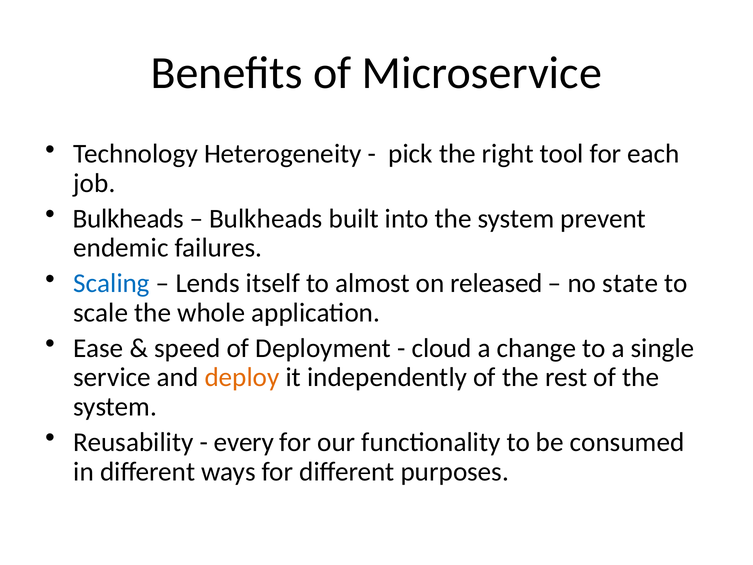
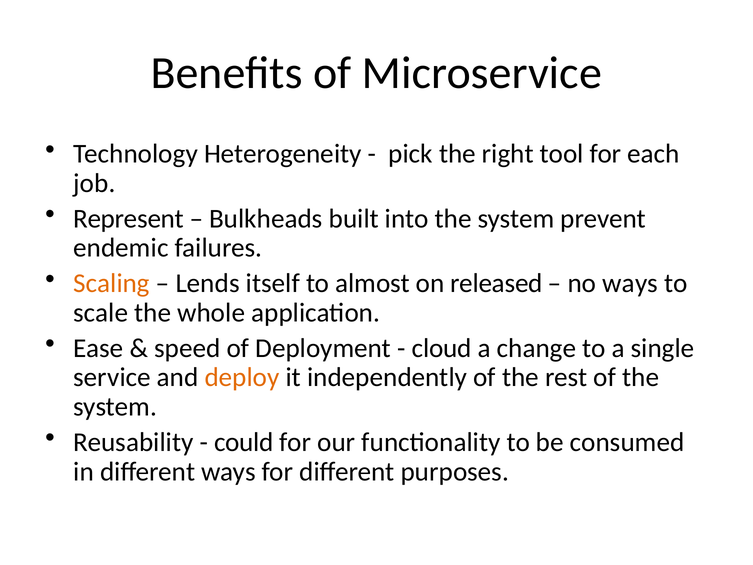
Bulkheads at (128, 218): Bulkheads -> Represent
Scaling colour: blue -> orange
no state: state -> ways
every: every -> could
